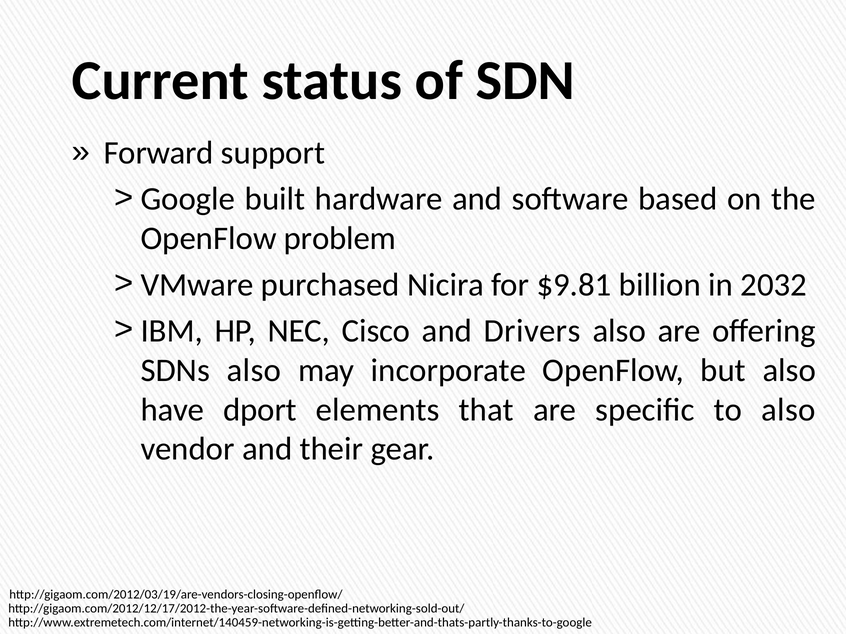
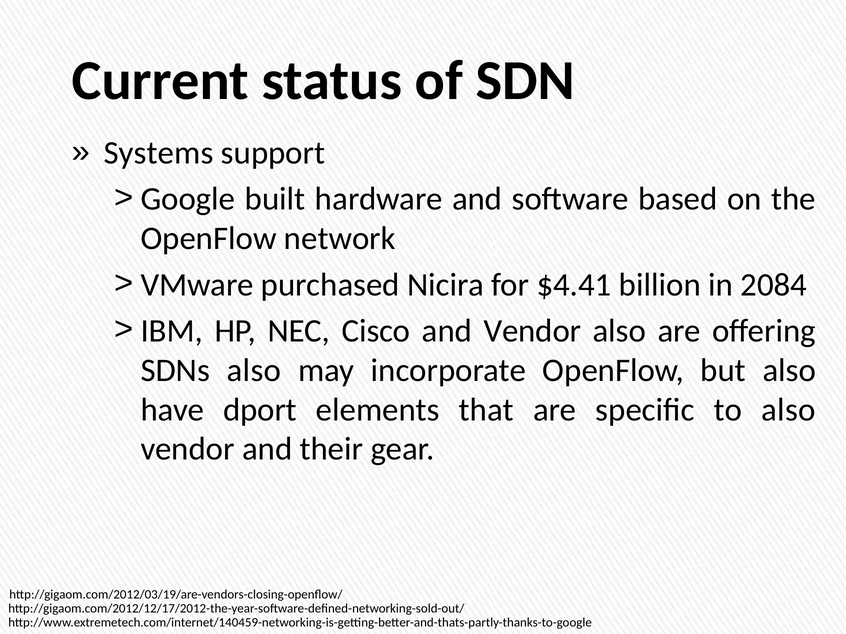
Forward: Forward -> Systems
problem: problem -> network
$9.81: $9.81 -> $4.41
2032: 2032 -> 2084
and Drivers: Drivers -> Vendor
